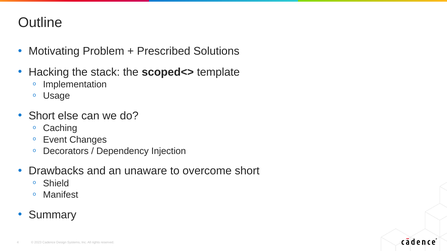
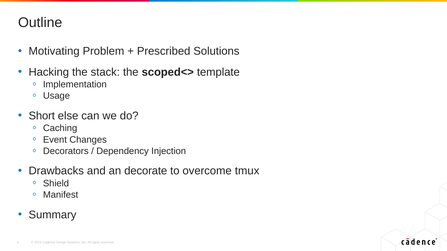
unaware: unaware -> decorate
overcome short: short -> tmux
